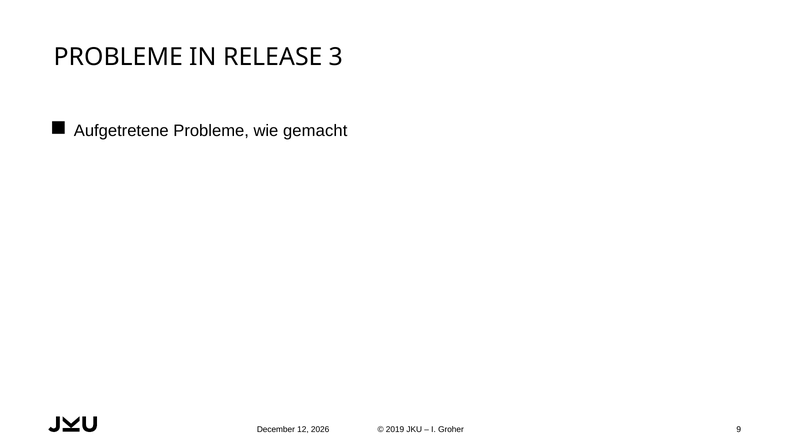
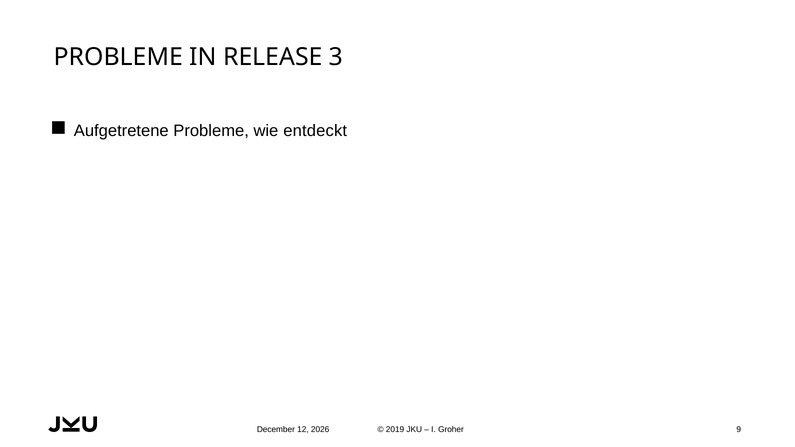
gemacht: gemacht -> entdeckt
